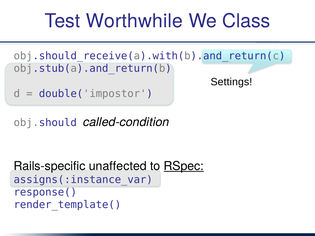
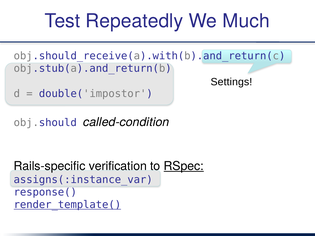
Worthwhile: Worthwhile -> Repeatedly
Class: Class -> Much
unaffected: unaffected -> verification
render_template( underline: none -> present
